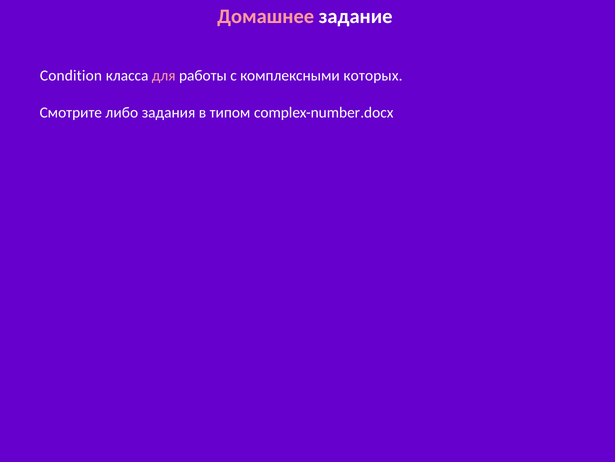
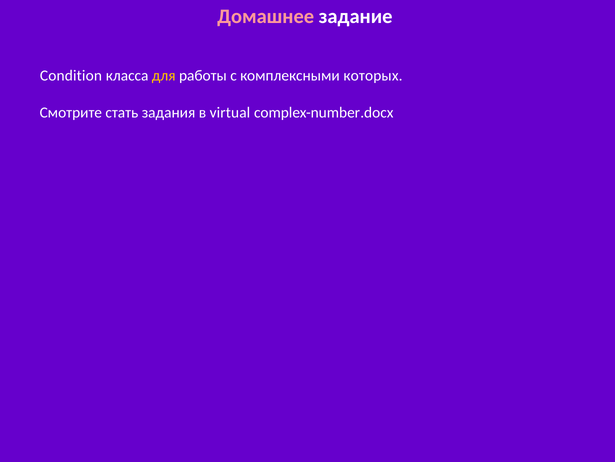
для colour: pink -> yellow
либо: либо -> стать
типом: типом -> virtual
